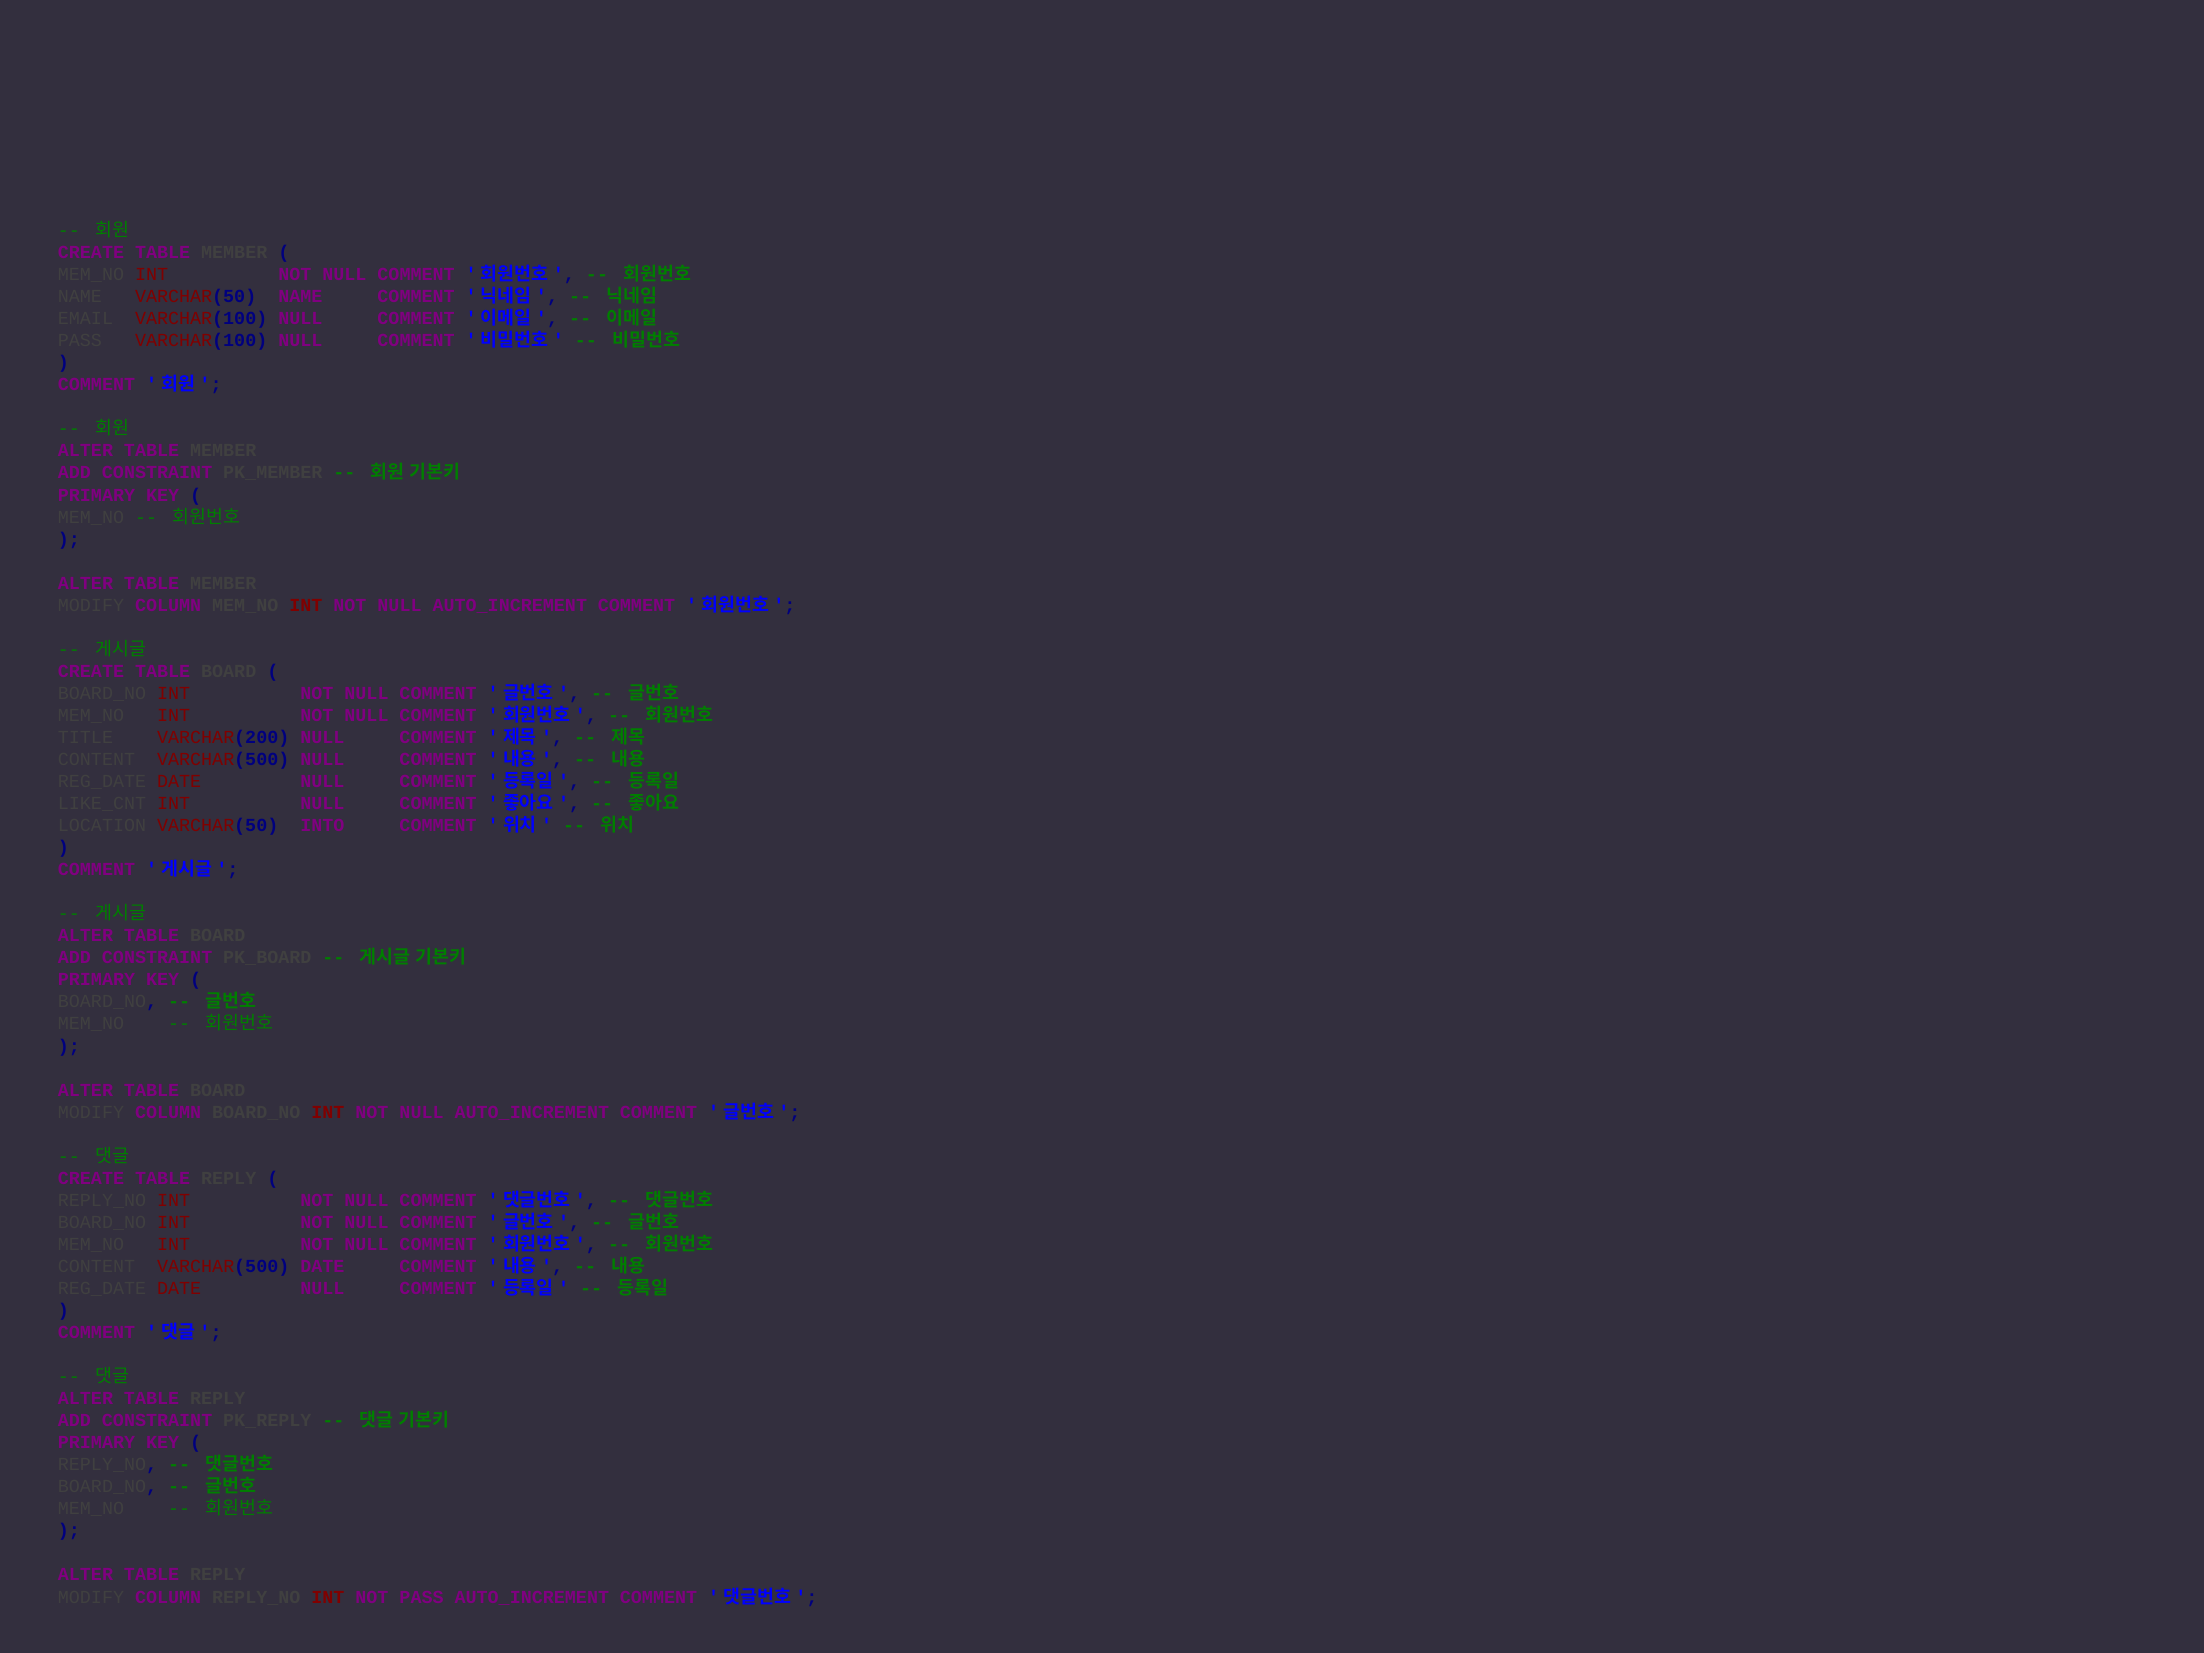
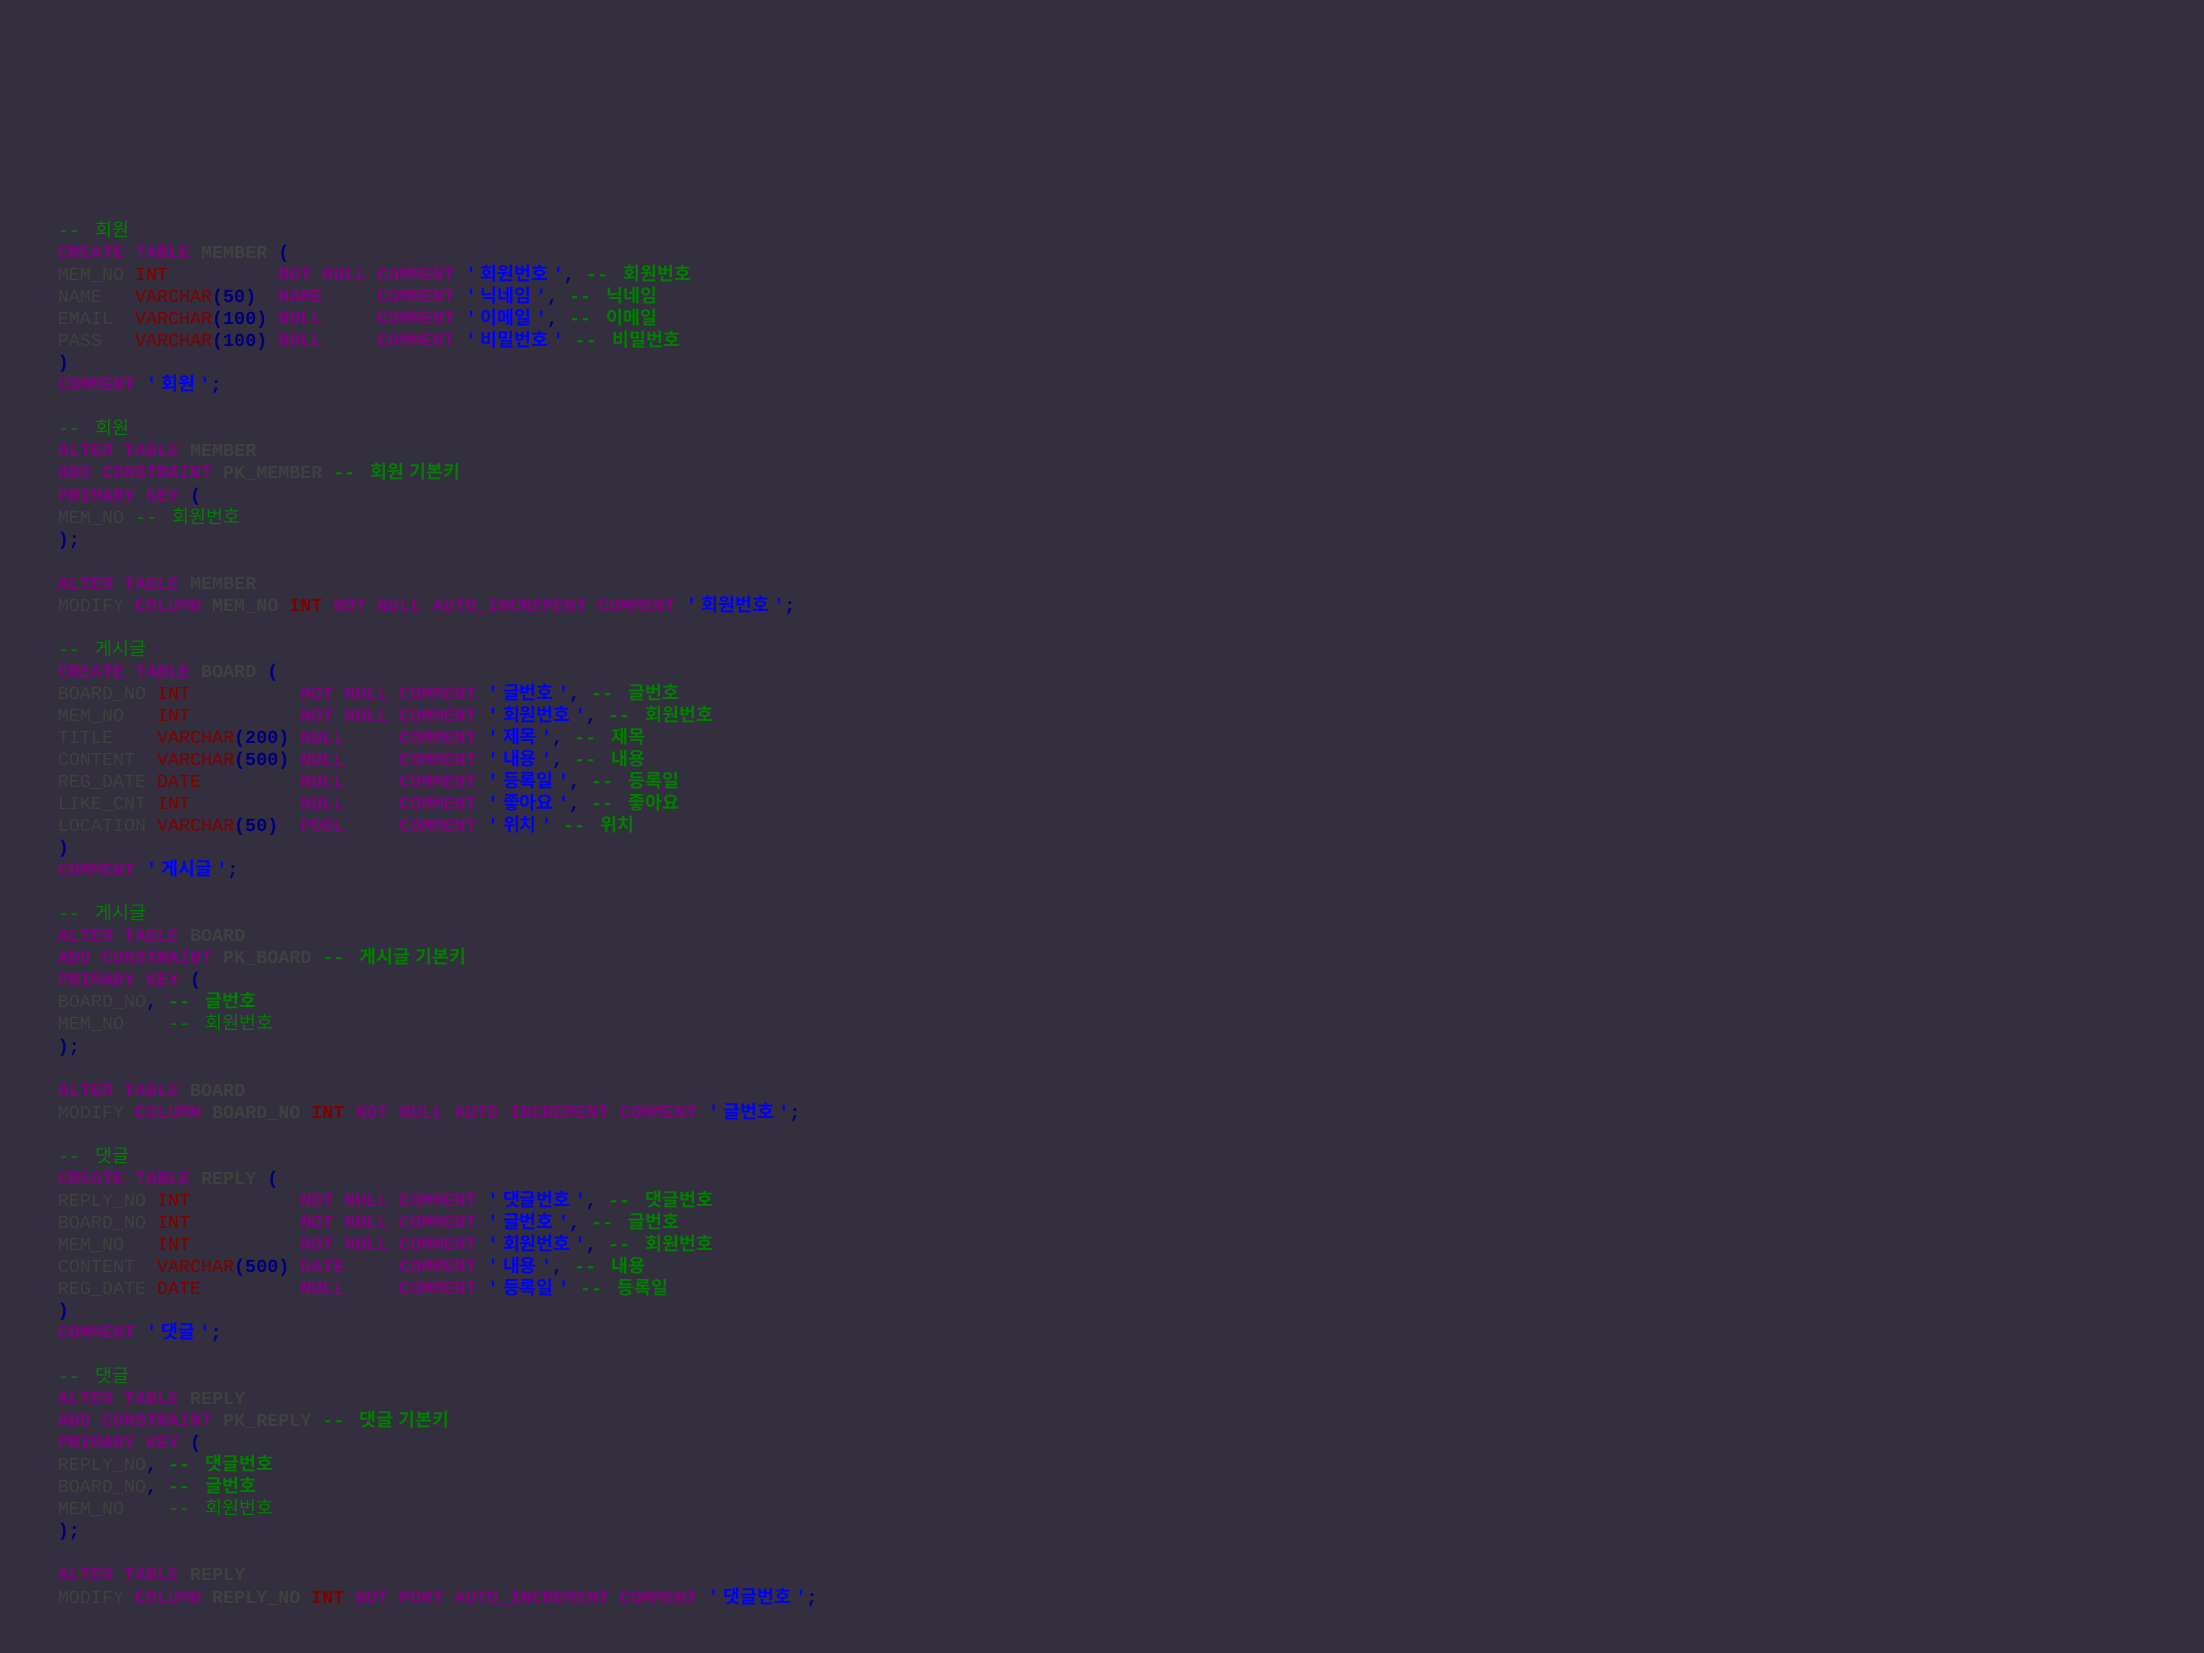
INTO: INTO -> POOL
NOT PASS: PASS -> PORT
